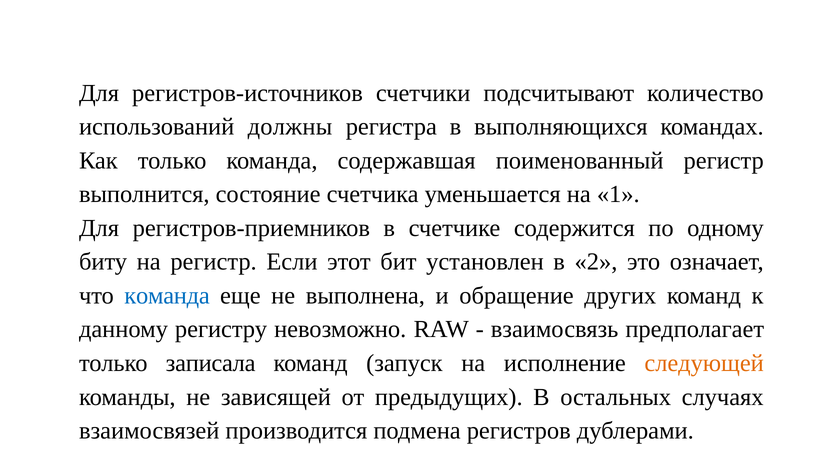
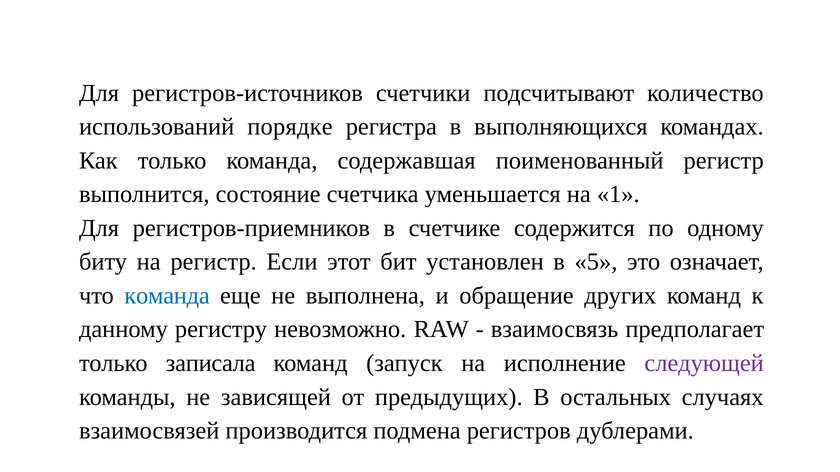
должны: должны -> порядке
2: 2 -> 5
следующей colour: orange -> purple
